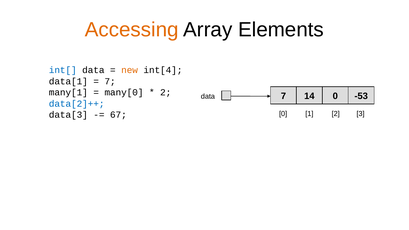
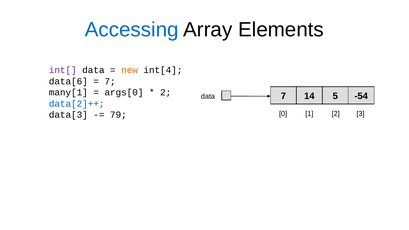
Accessing colour: orange -> blue
int[ colour: blue -> purple
data[1: data[1 -> data[6
many[0: many[0 -> args[0
7 0: 0 -> 5
-53: -53 -> -54
67: 67 -> 79
